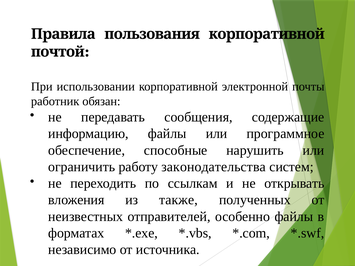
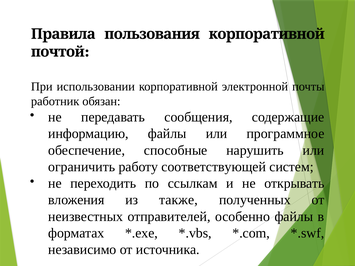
законодательства: законодательства -> соответствующей
